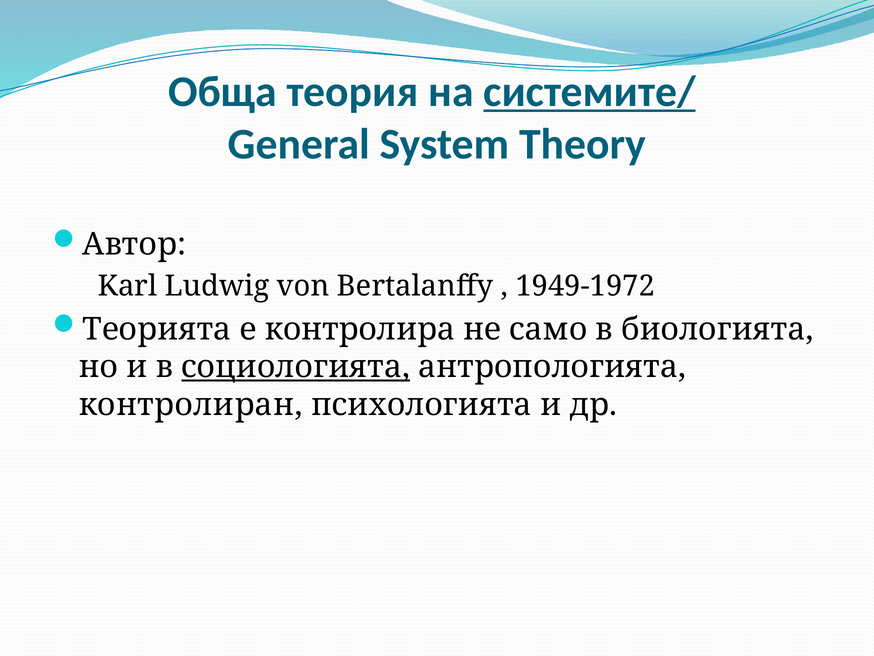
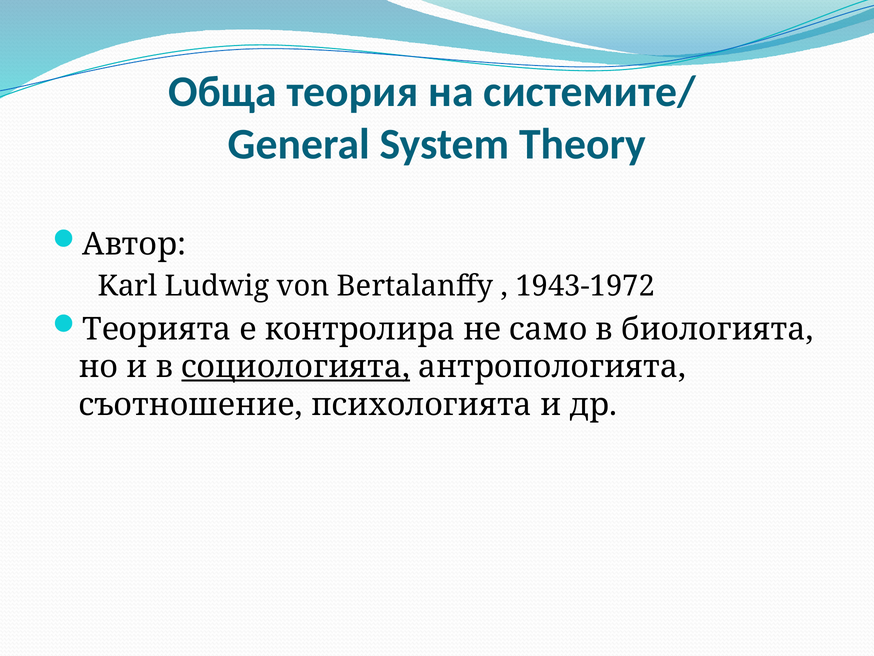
системите/ underline: present -> none
1949-1972: 1949-1972 -> 1943-1972
контролиран: контролиран -> съотношение
